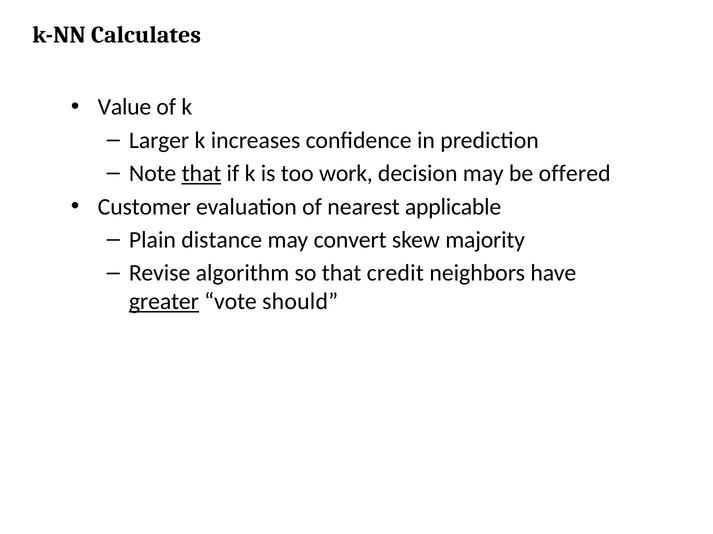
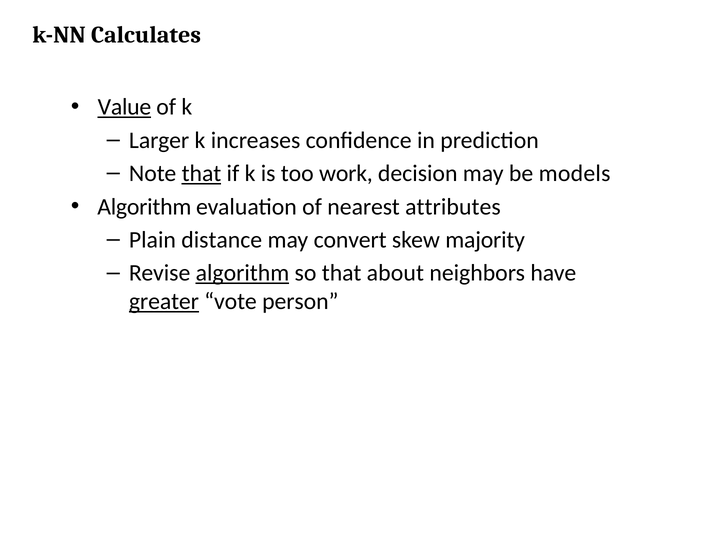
Value underline: none -> present
offered: offered -> models
Customer at (144, 207): Customer -> Algorithm
applicable: applicable -> attributes
algorithm at (242, 274) underline: none -> present
credit: credit -> about
should: should -> person
